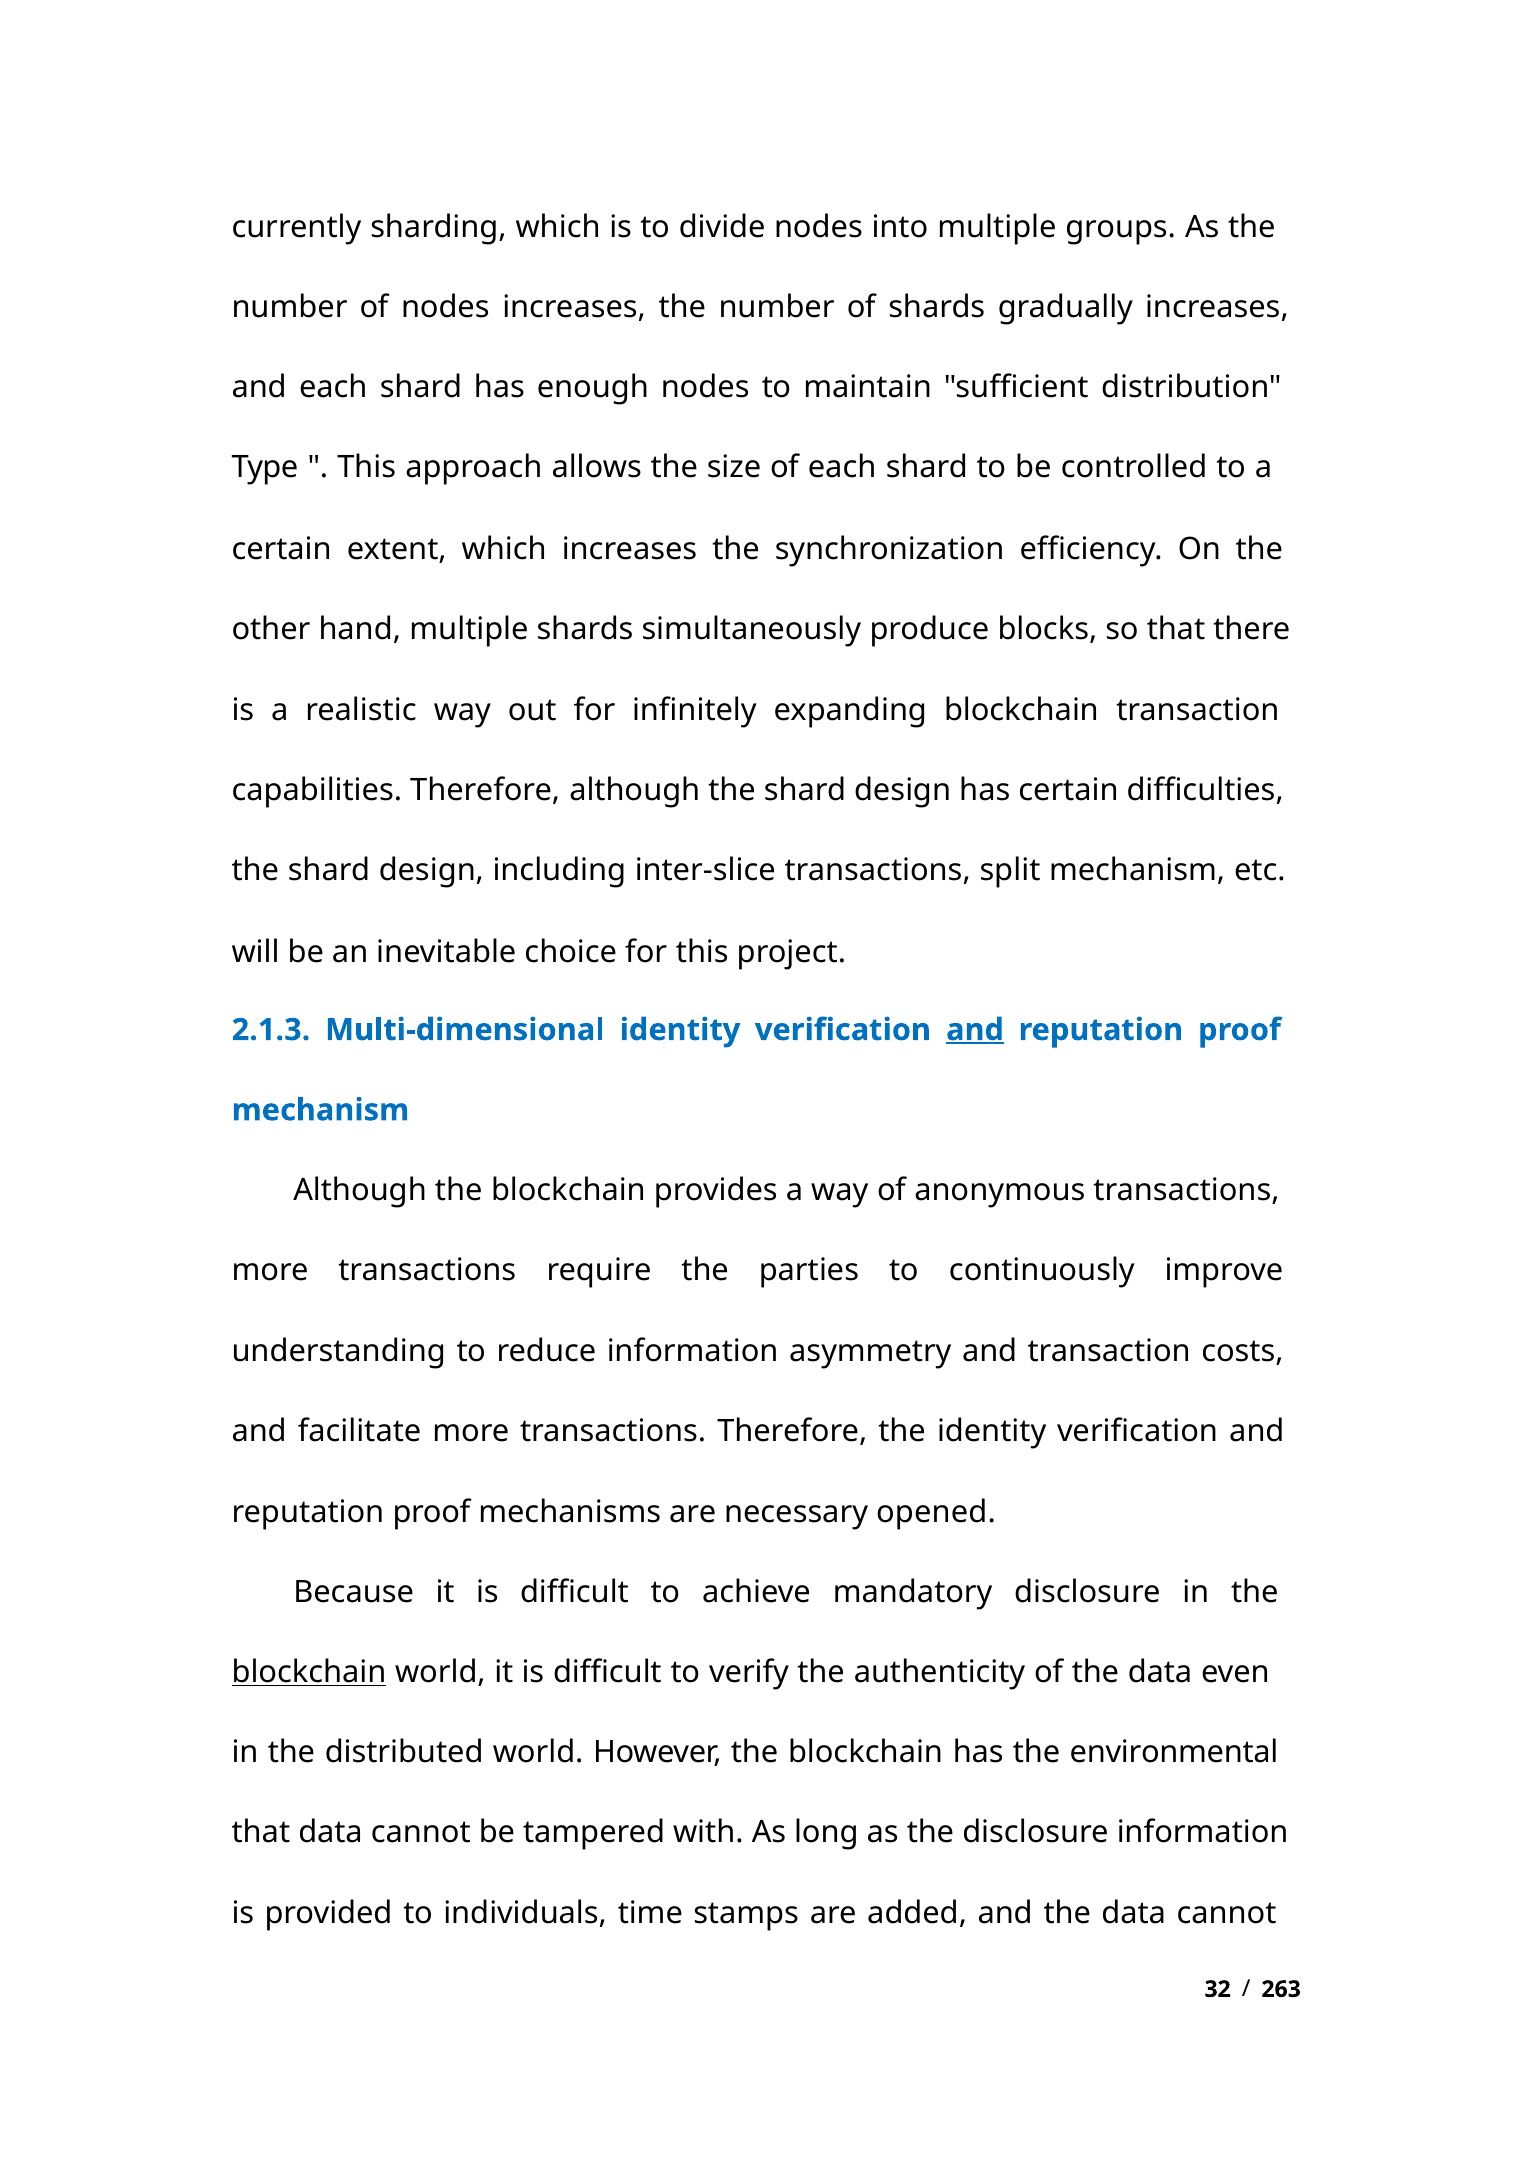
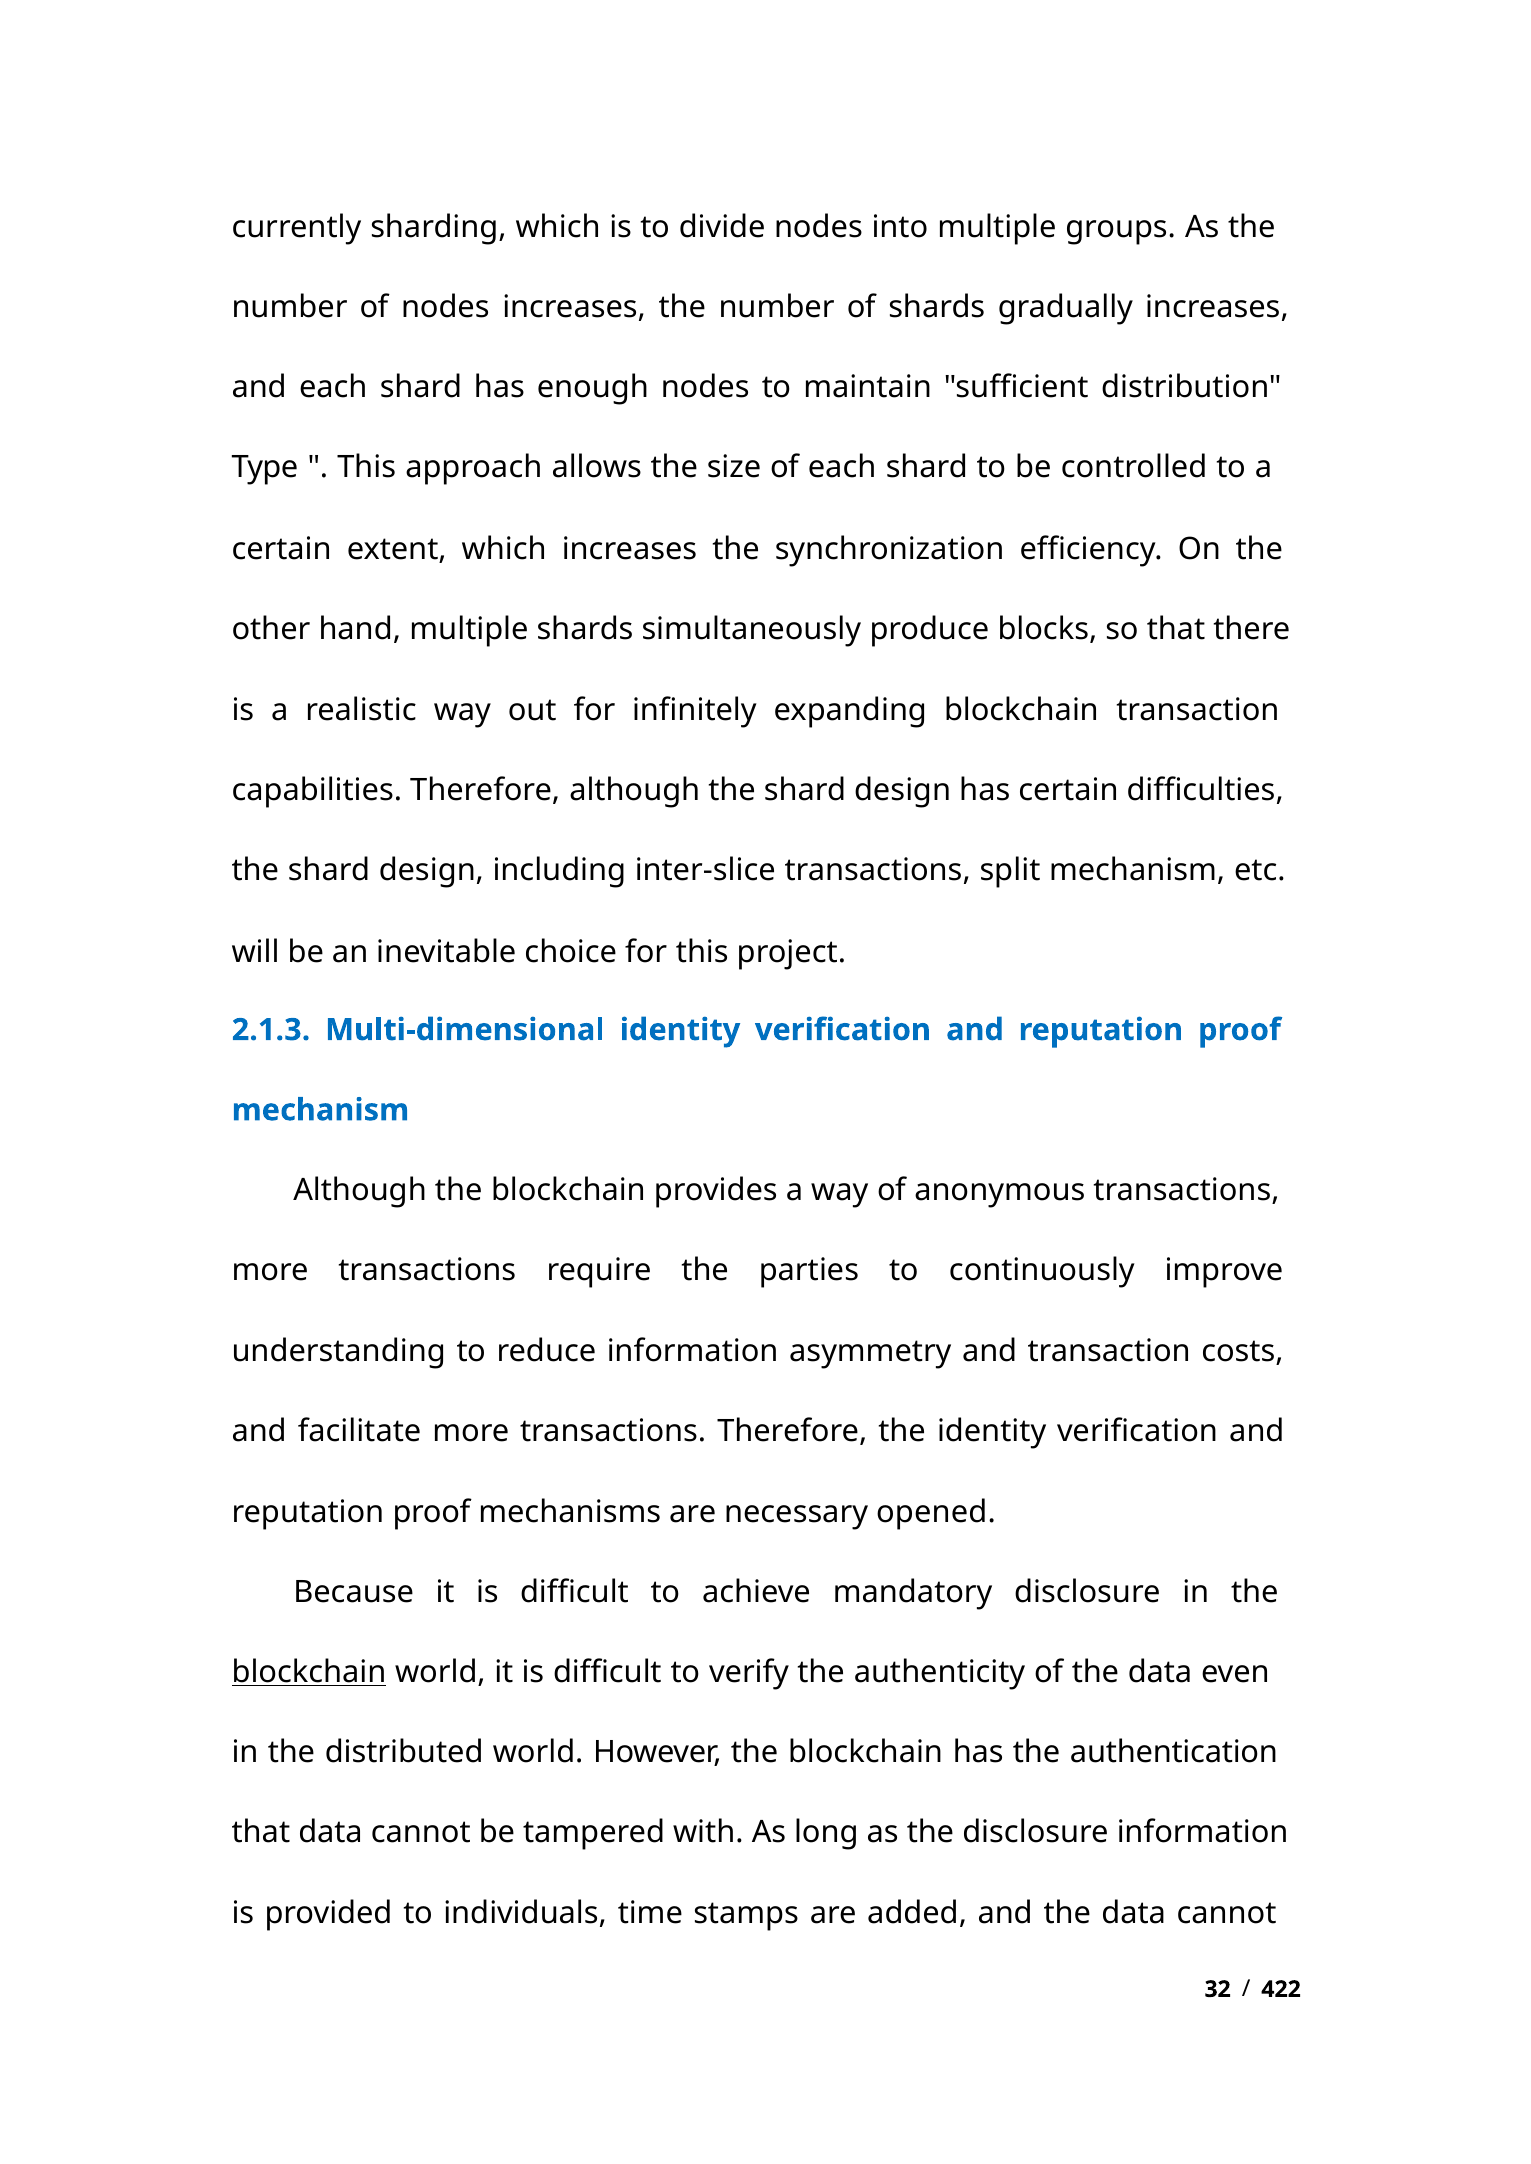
and at (975, 1030) underline: present -> none
environmental: environmental -> authentication
263: 263 -> 422
